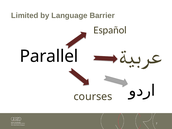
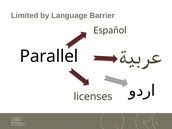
courses: courses -> licenses
